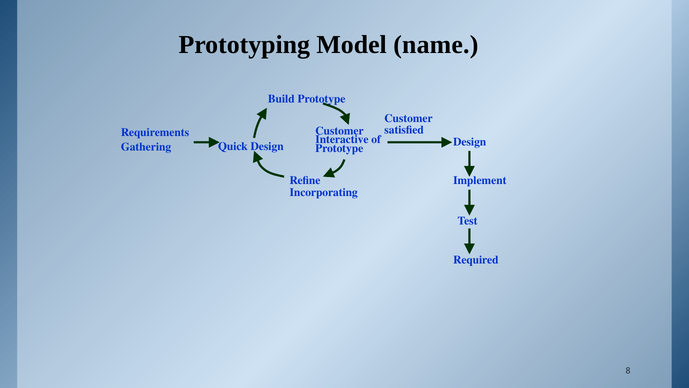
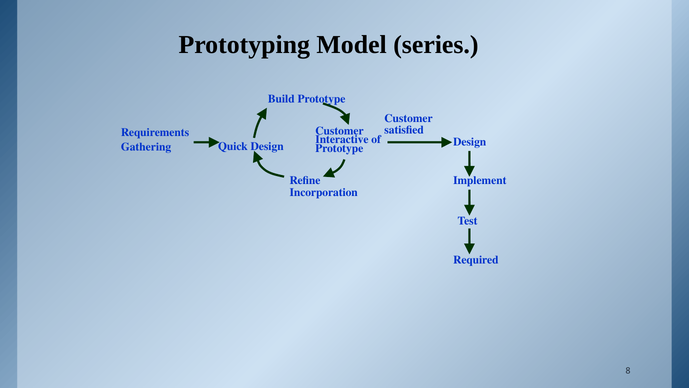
name: name -> series
Incorporating: Incorporating -> Incorporation
